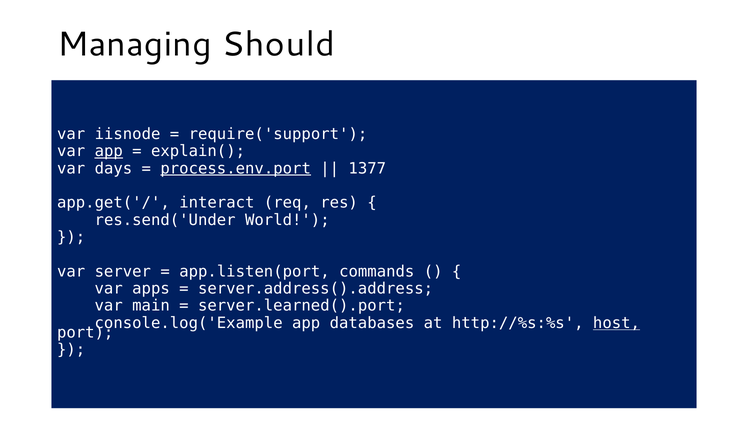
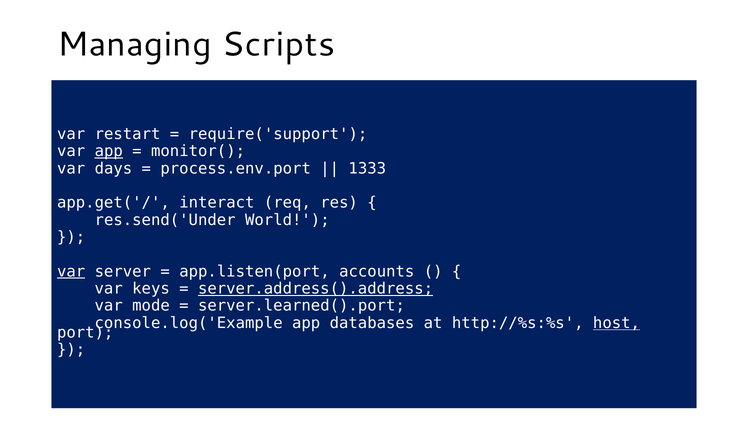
Should: Should -> Scripts
iisnode: iisnode -> restart
explain(: explain( -> monitor(
process.env.port underline: present -> none
1377: 1377 -> 1333
var at (71, 271) underline: none -> present
commands: commands -> accounts
apps: apps -> keys
server.address().address underline: none -> present
main: main -> mode
